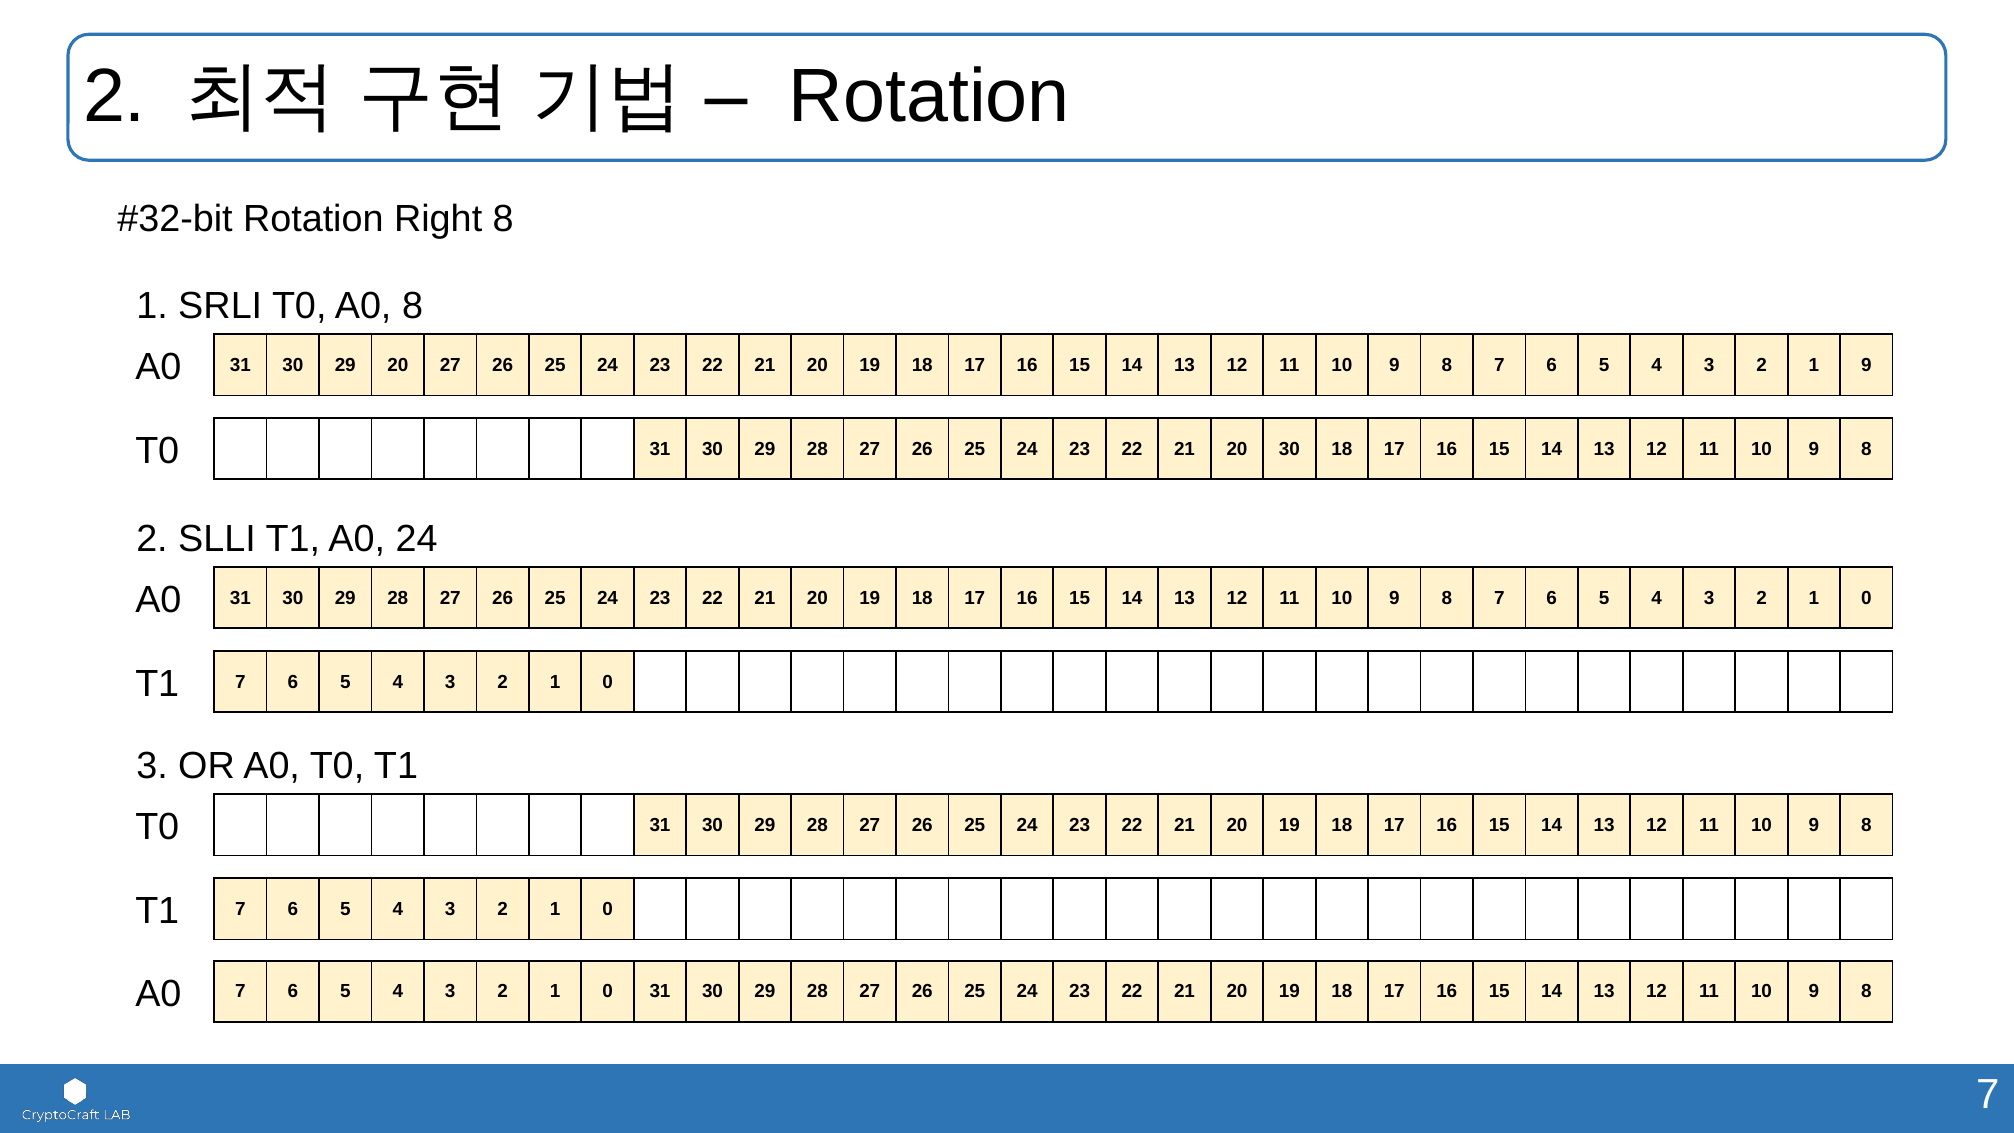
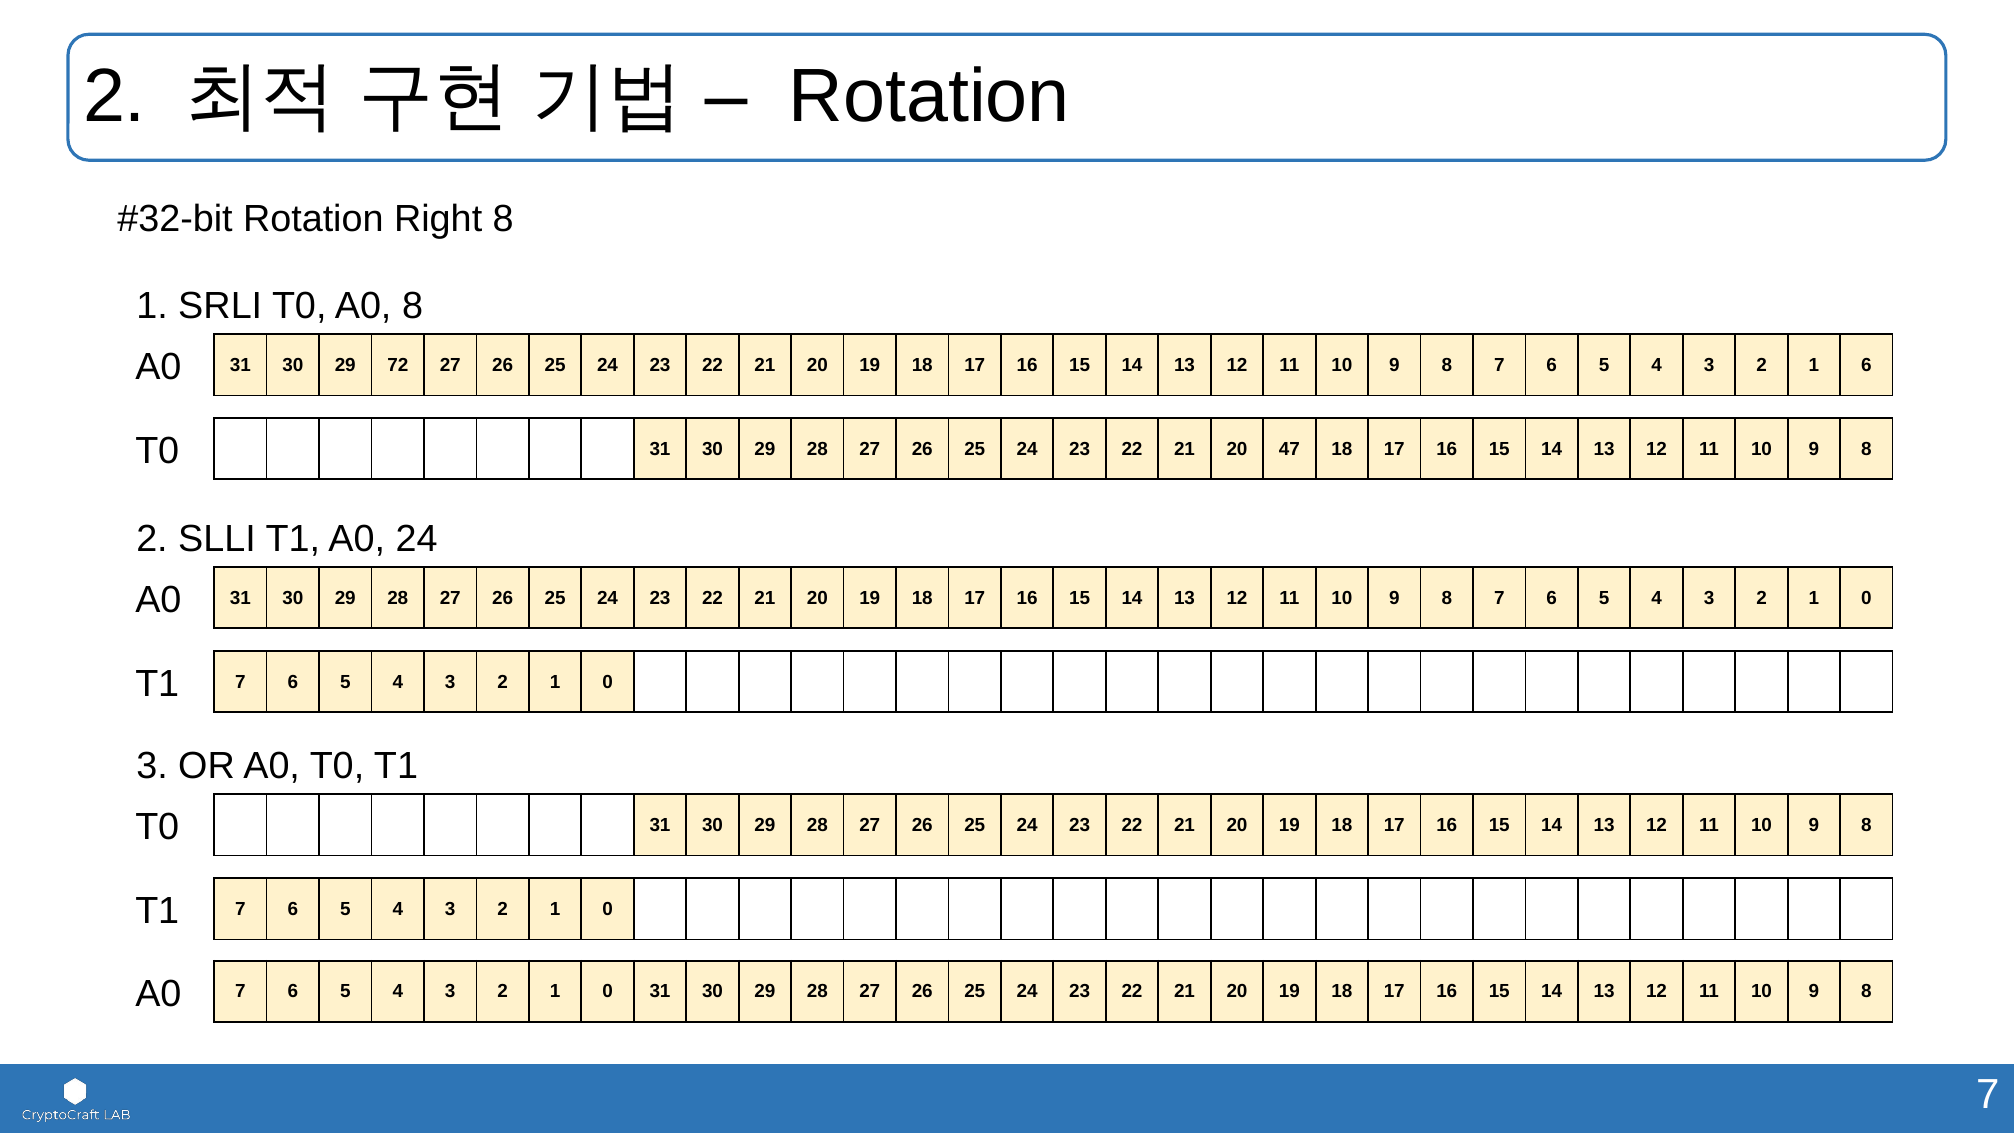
29 20: 20 -> 72
1 9: 9 -> 6
20 30: 30 -> 47
